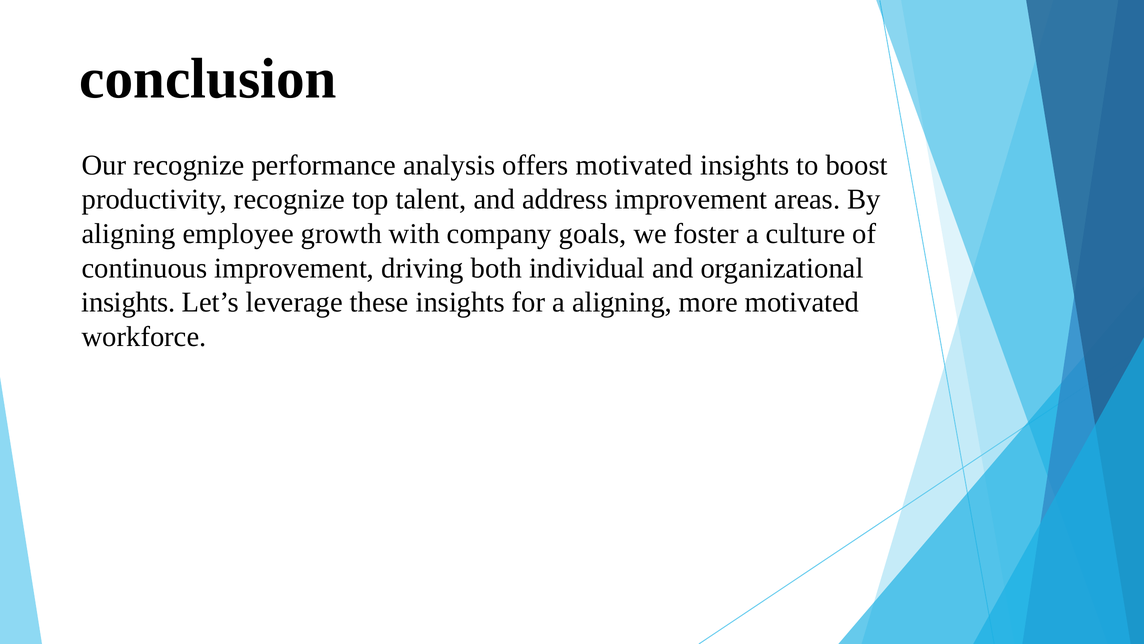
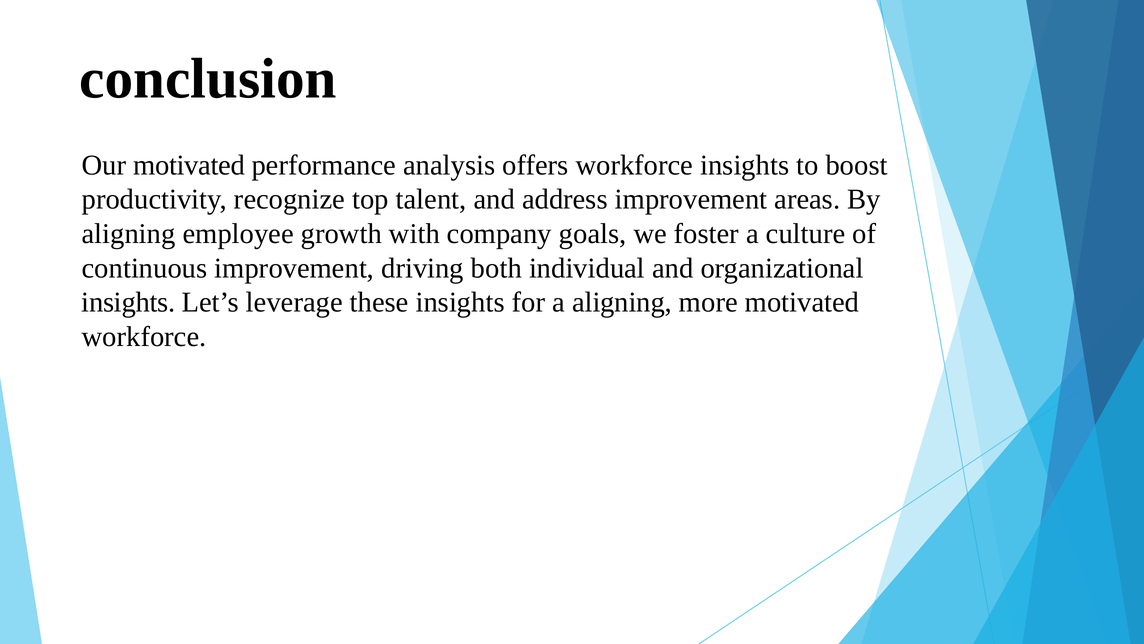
Our recognize: recognize -> motivated
offers motivated: motivated -> workforce
